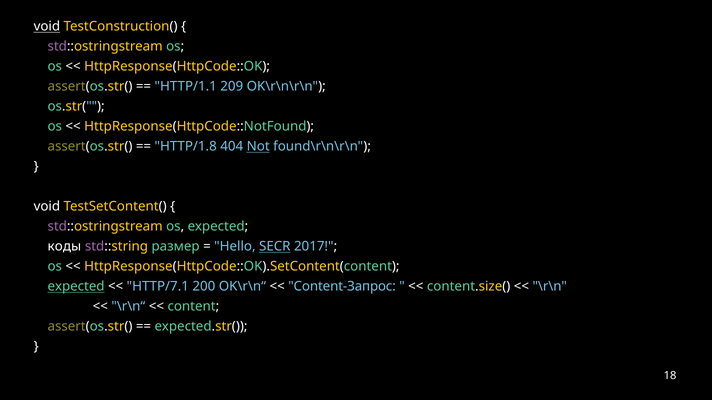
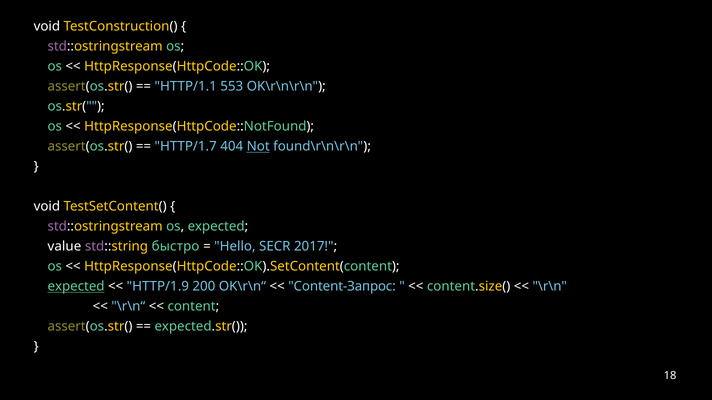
void at (47, 27) underline: present -> none
209: 209 -> 553
HTTP/1.8: HTTP/1.8 -> HTTP/1.7
коды: коды -> value
размер: размер -> быстро
SECR underline: present -> none
HTTP/7.1: HTTP/7.1 -> HTTP/1.9
